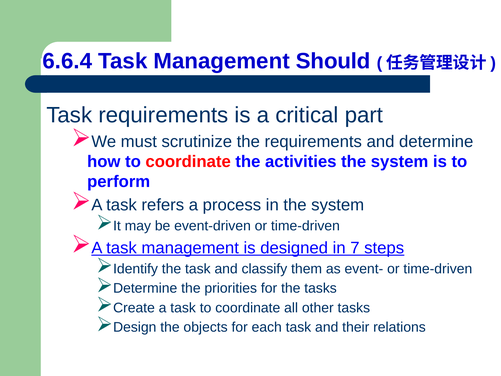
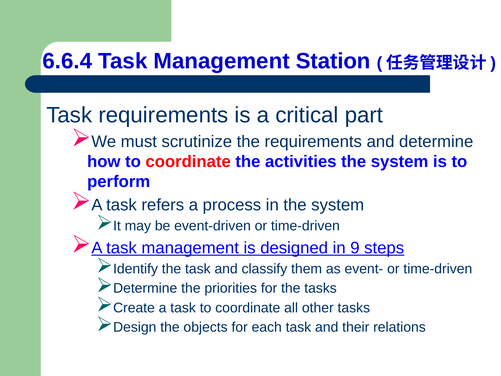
Should: Should -> Station
7: 7 -> 9
